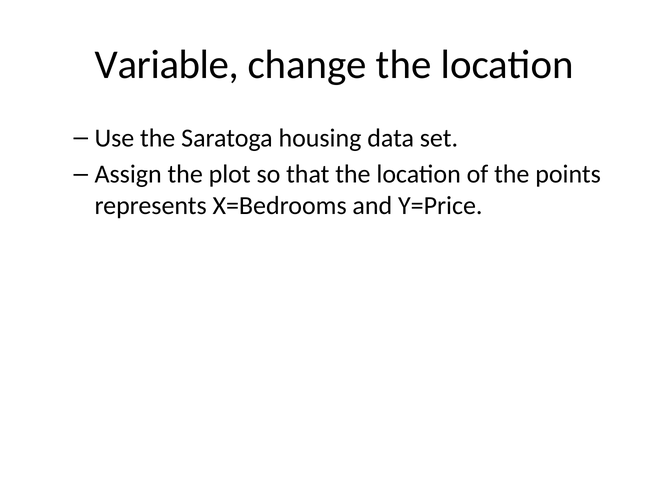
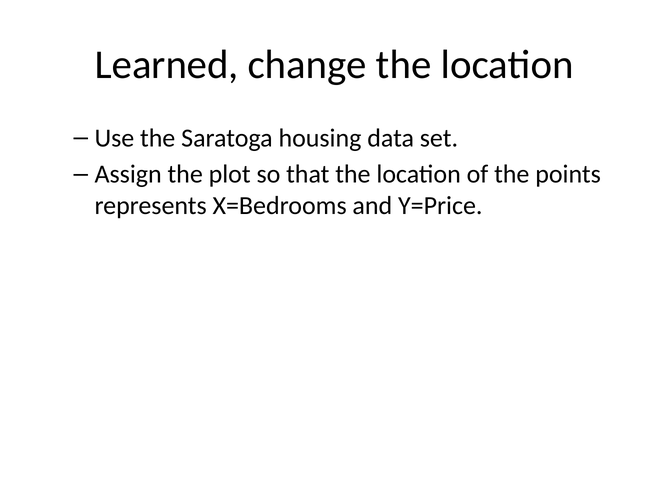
Variable: Variable -> Learned
